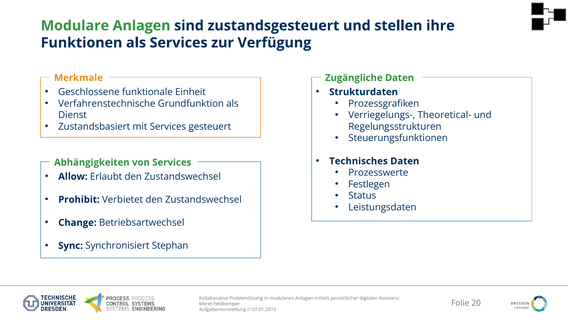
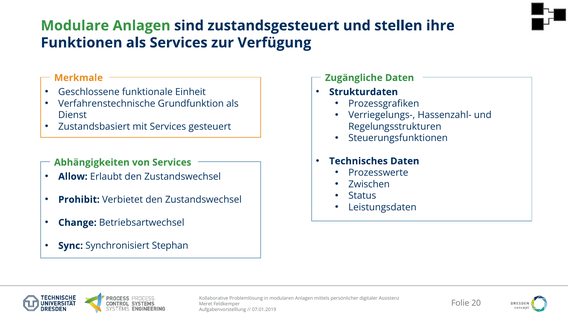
Theoretical-: Theoretical- -> Hassenzahl-
Festlegen: Festlegen -> Zwischen
